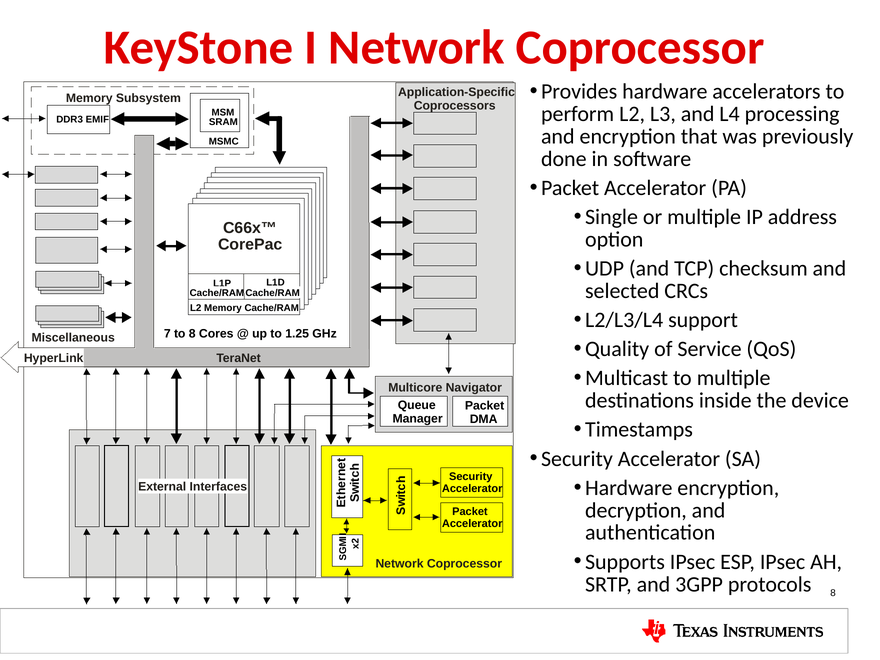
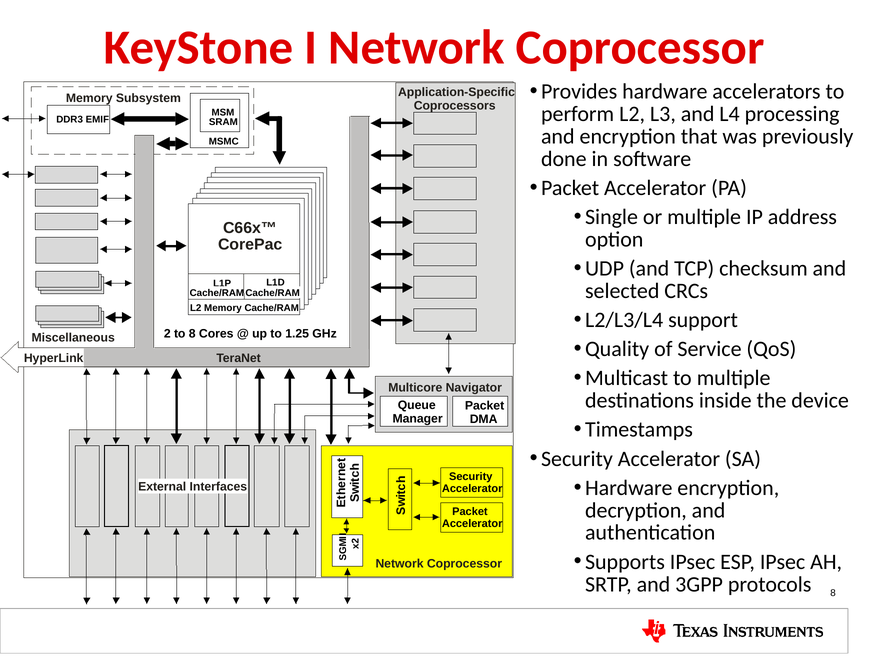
Miscellaneous 7: 7 -> 2
